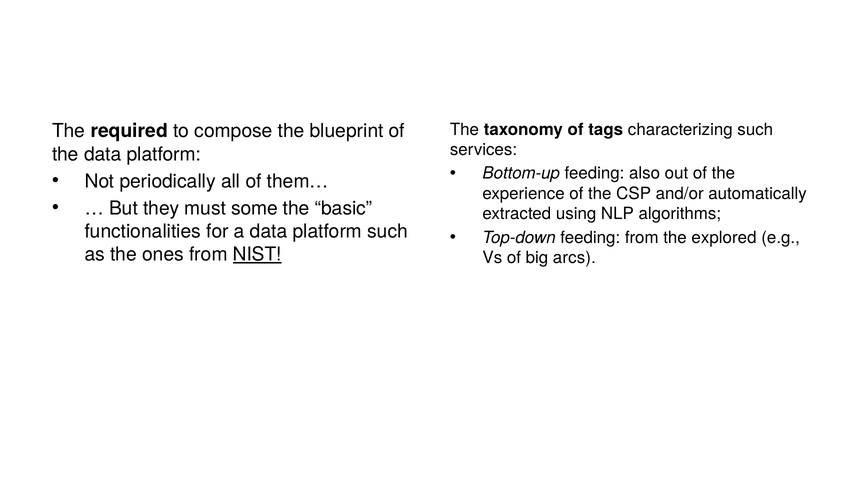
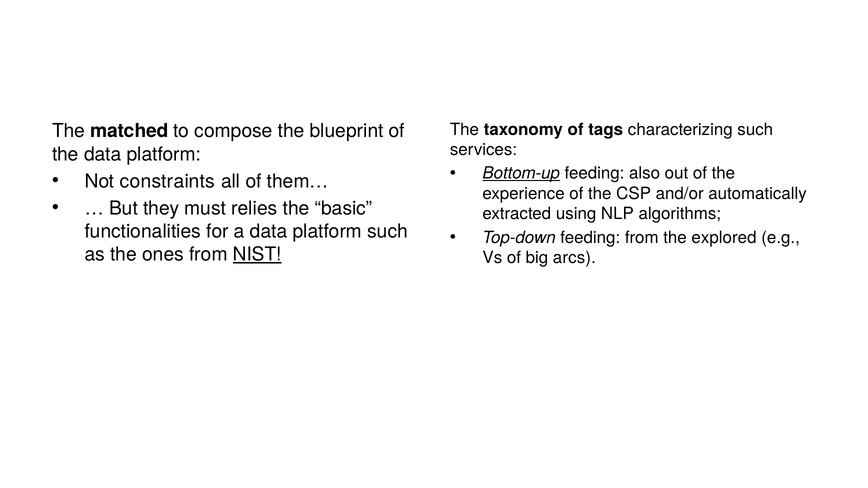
required: required -> matched
Bottom-up underline: none -> present
periodically: periodically -> constraints
some: some -> relies
